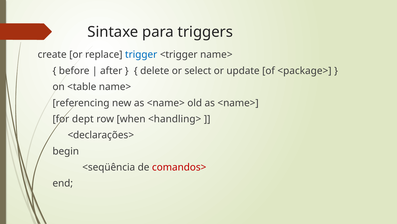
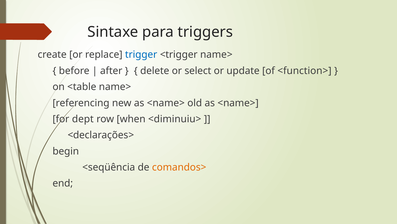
<package>: <package> -> <function>
<handling>: <handling> -> <diminuiu>
comandos> colour: red -> orange
